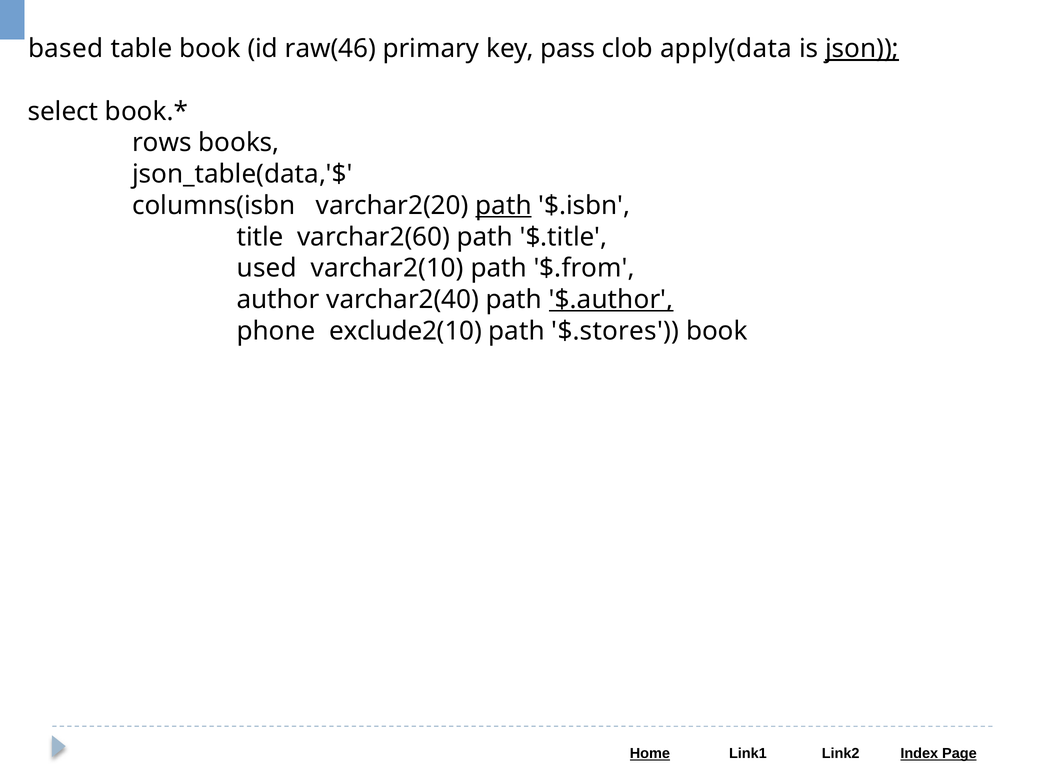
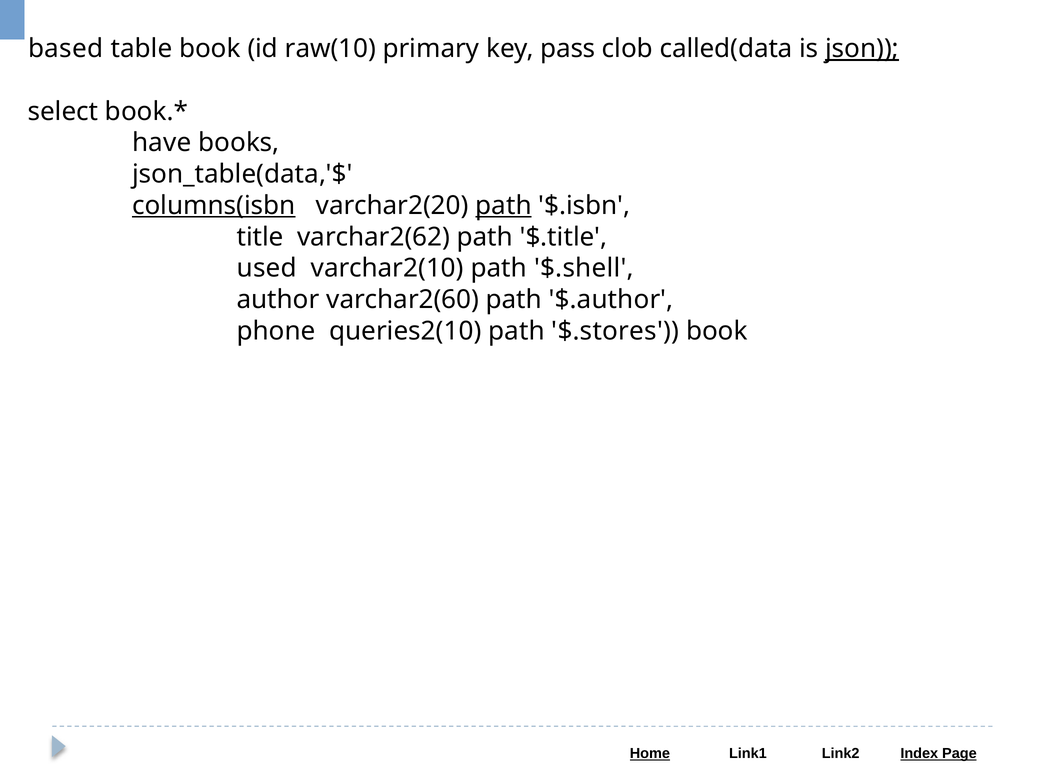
raw(46: raw(46 -> raw(10
apply(data: apply(data -> called(data
rows: rows -> have
columns(isbn underline: none -> present
varchar2(60: varchar2(60 -> varchar2(62
$.from: $.from -> $.shell
varchar2(40: varchar2(40 -> varchar2(60
$.author underline: present -> none
exclude2(10: exclude2(10 -> queries2(10
